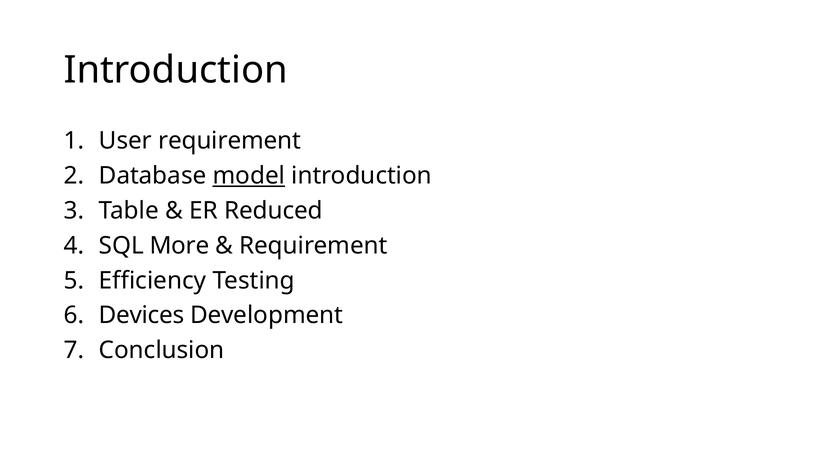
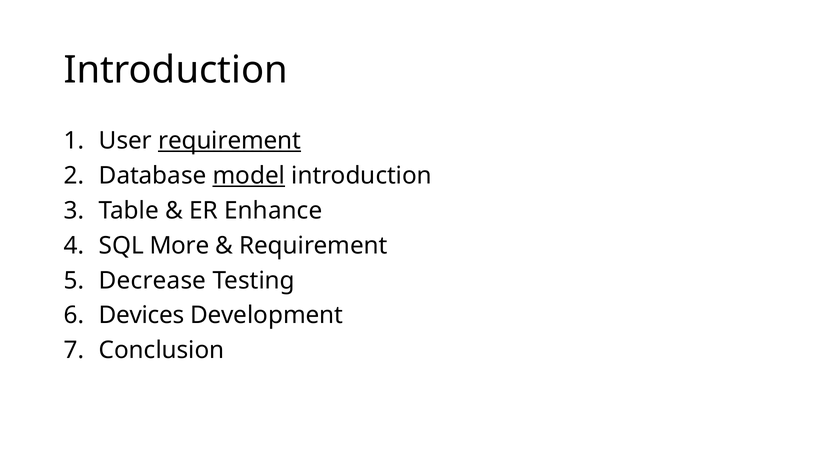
requirement at (230, 141) underline: none -> present
Reduced: Reduced -> Enhance
Efficiency: Efficiency -> Decrease
